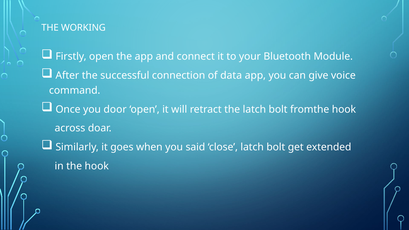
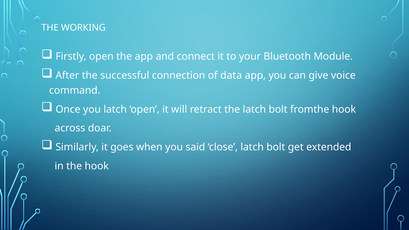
you door: door -> latch
